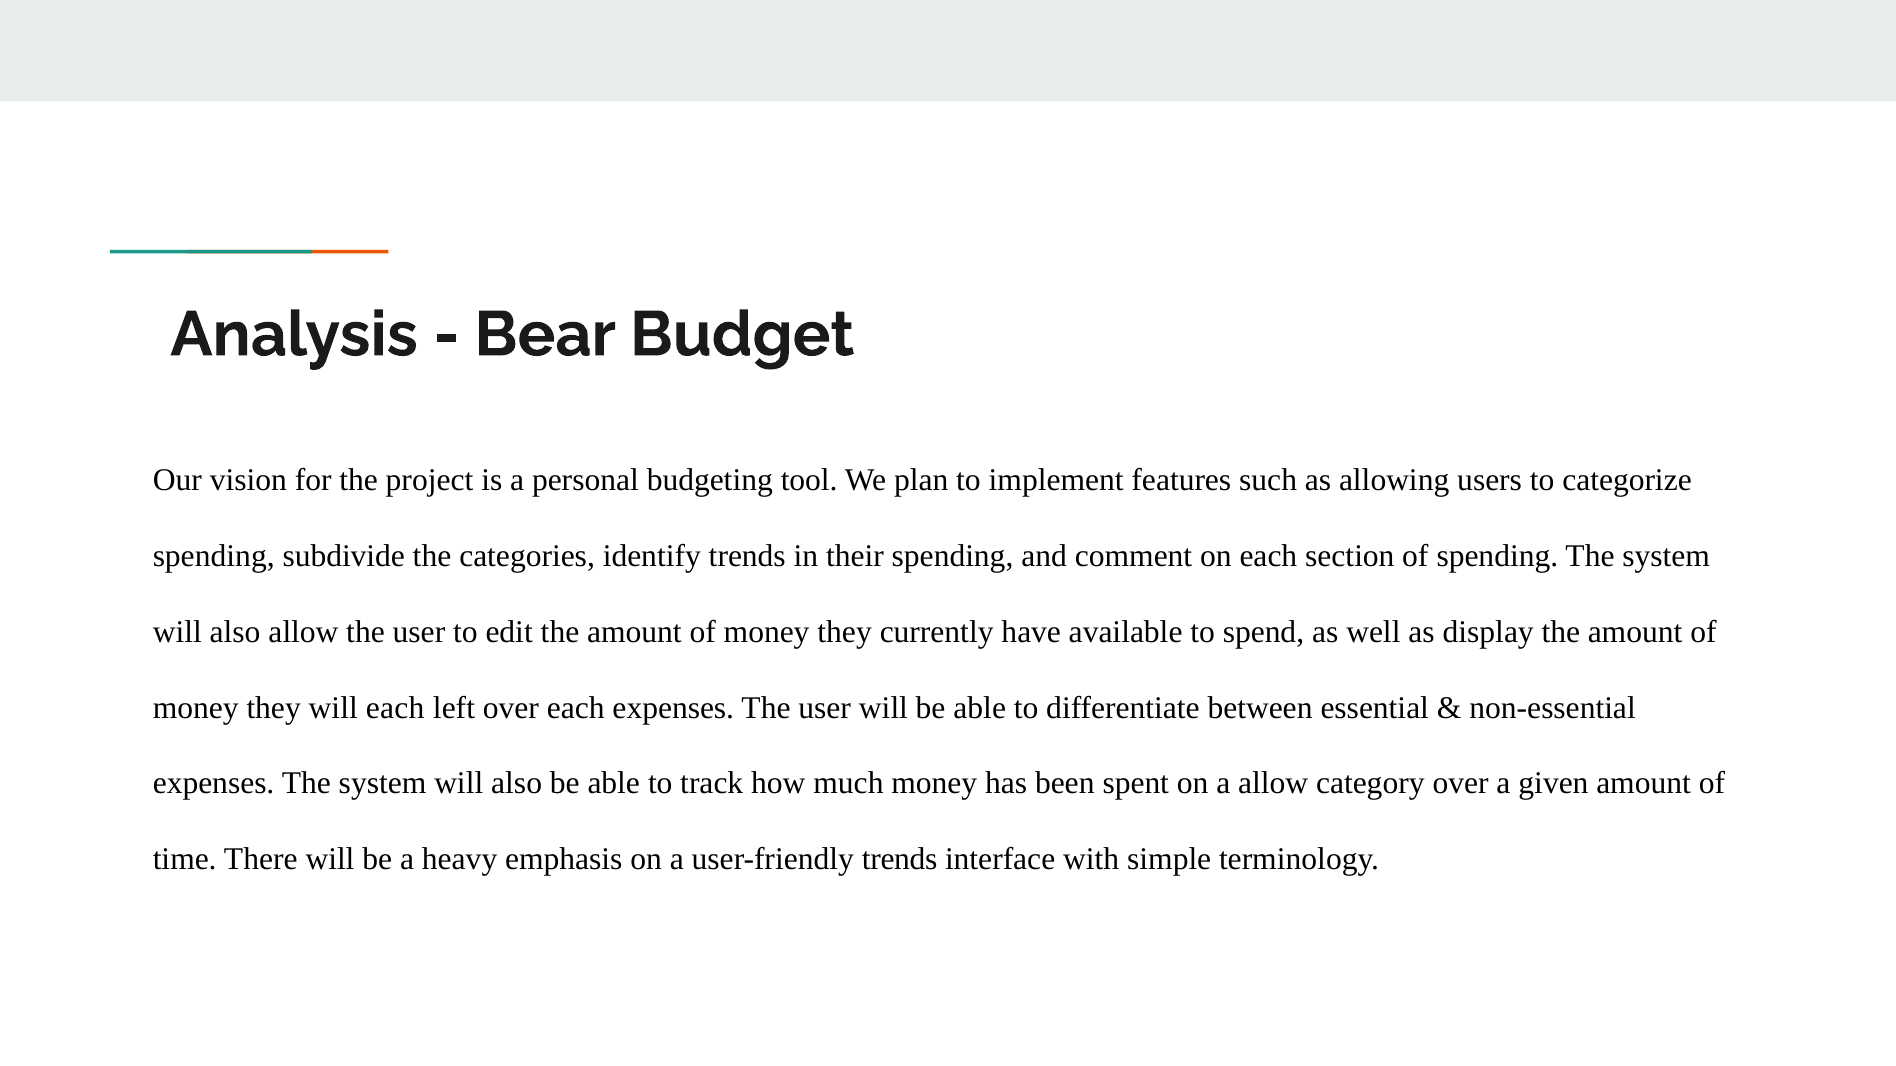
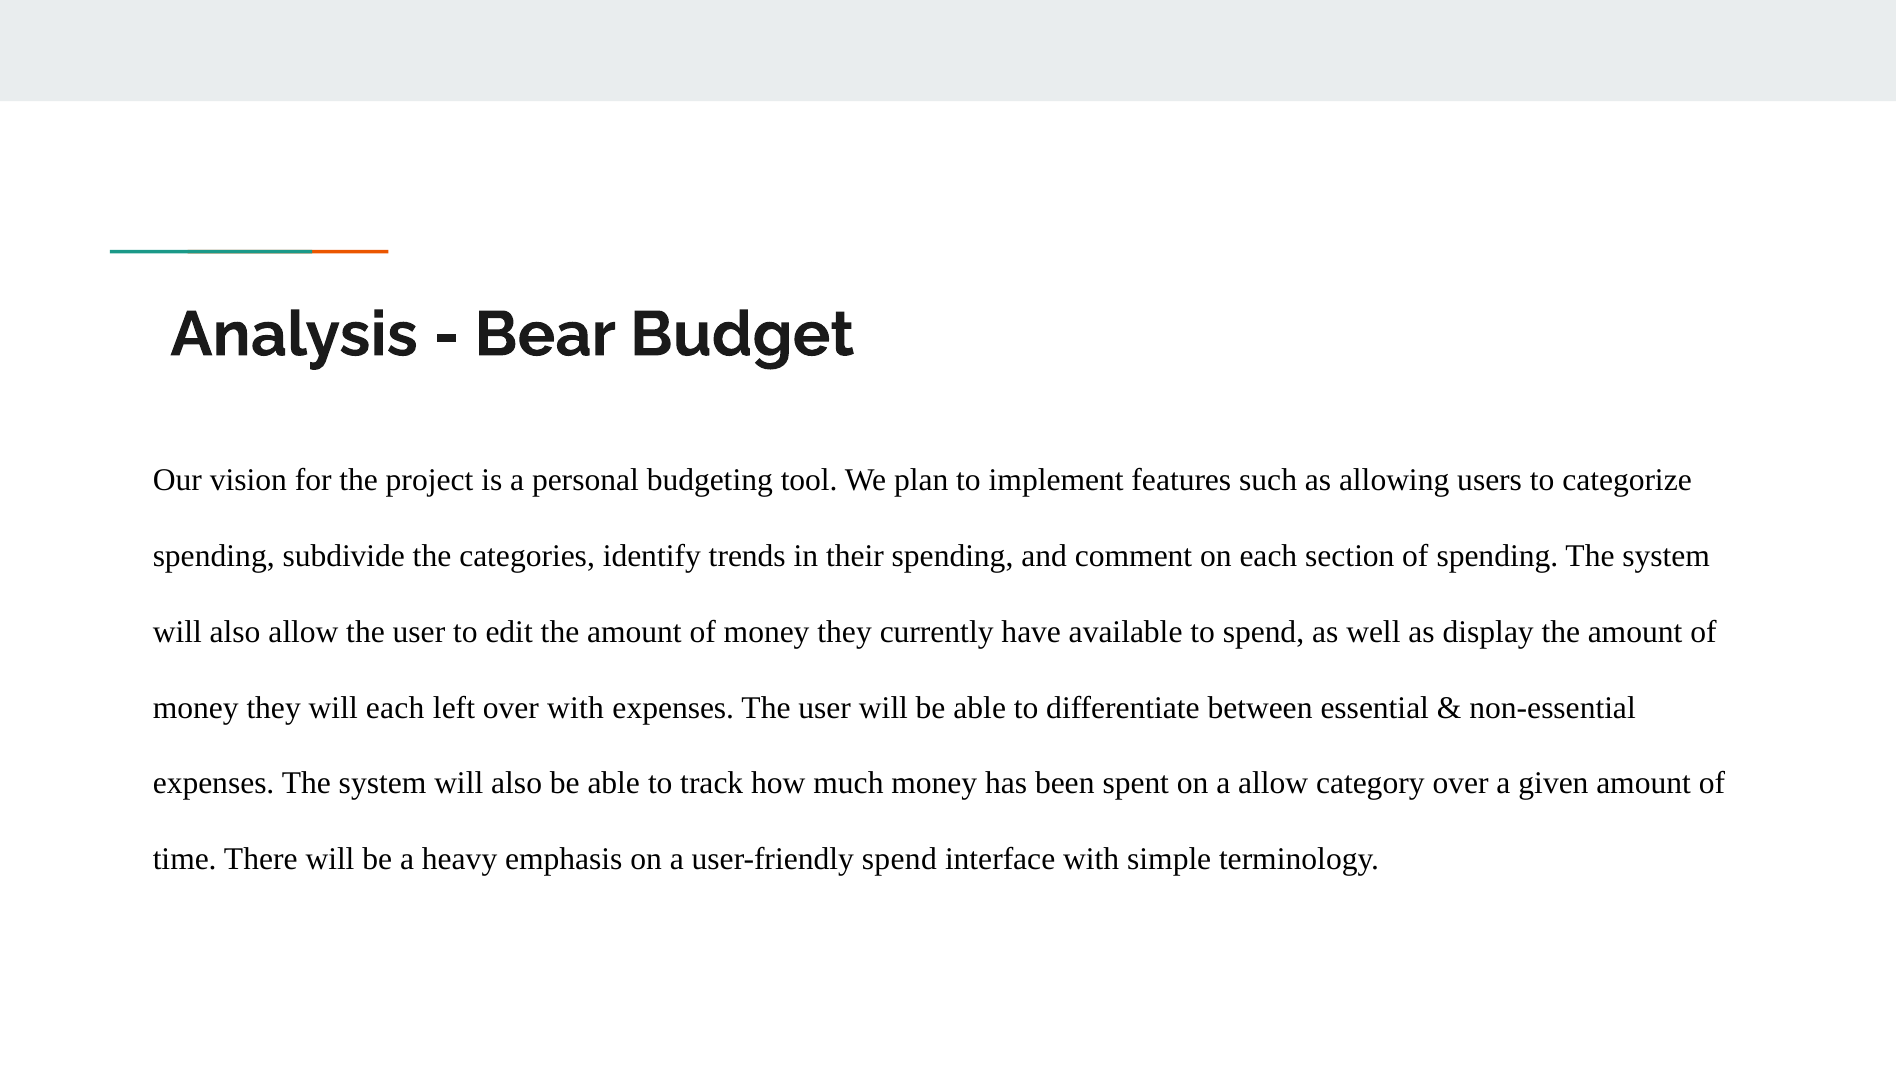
over each: each -> with
user-friendly trends: trends -> spend
